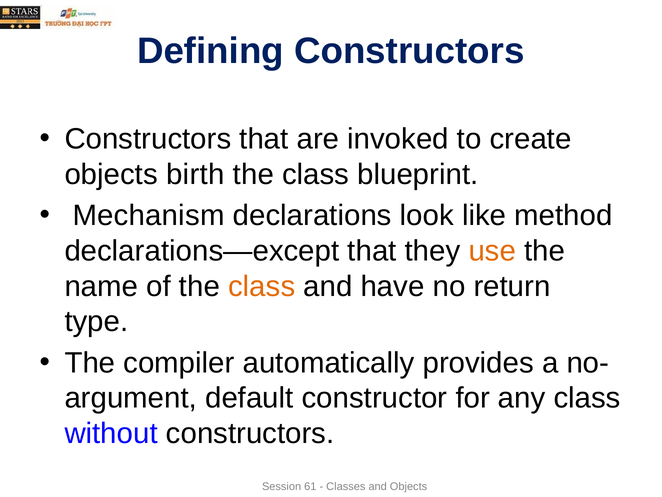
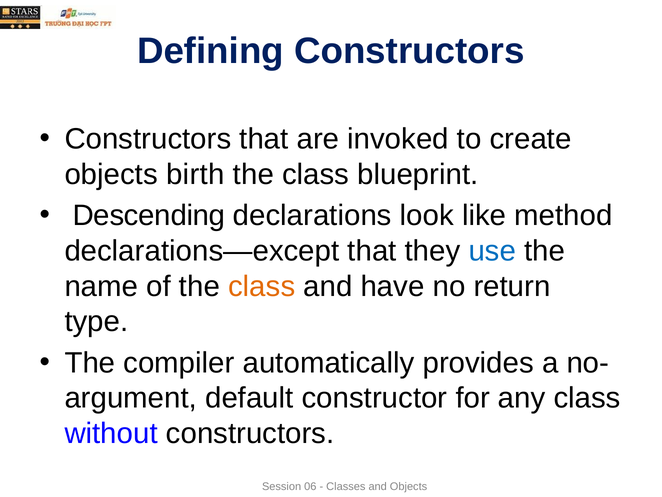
Mechanism: Mechanism -> Descending
use colour: orange -> blue
61: 61 -> 06
